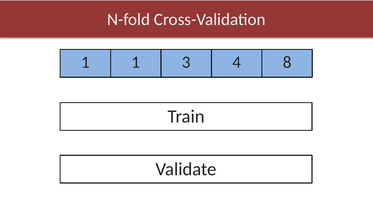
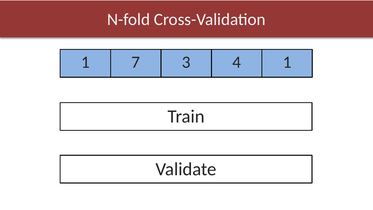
1 1: 1 -> 7
4 8: 8 -> 1
